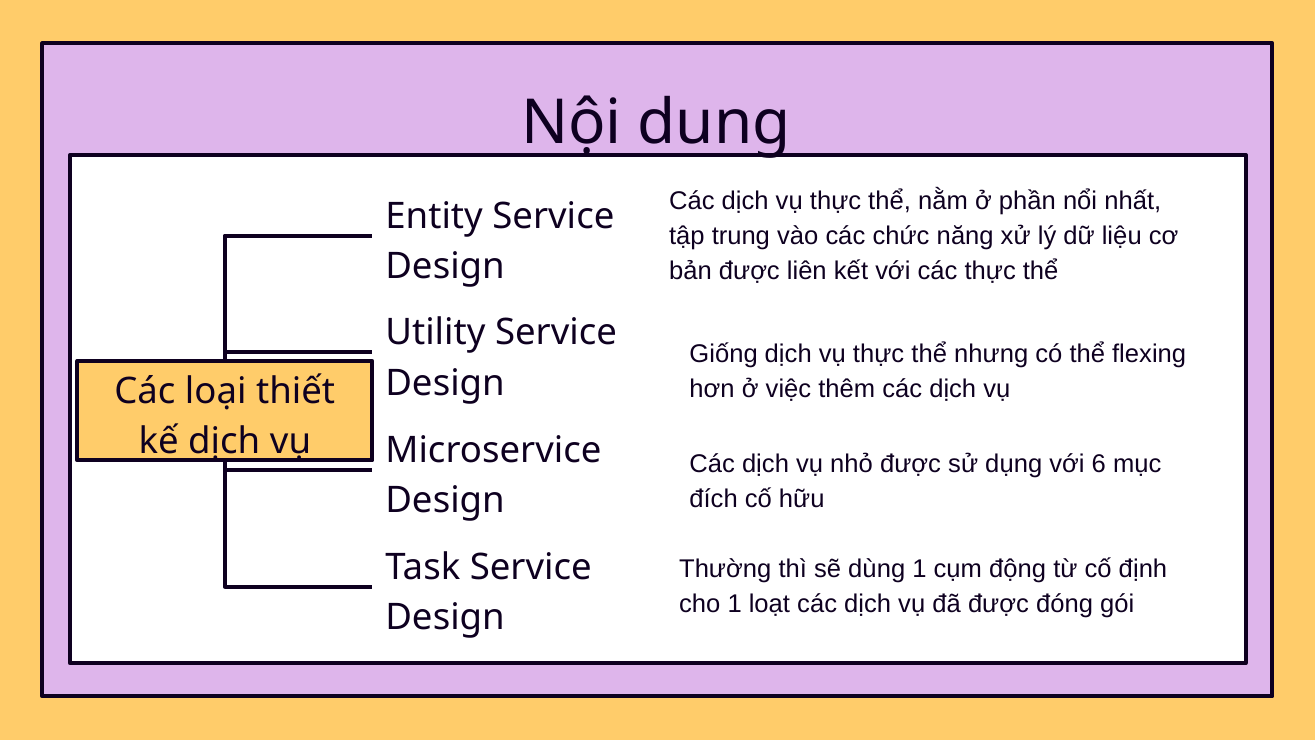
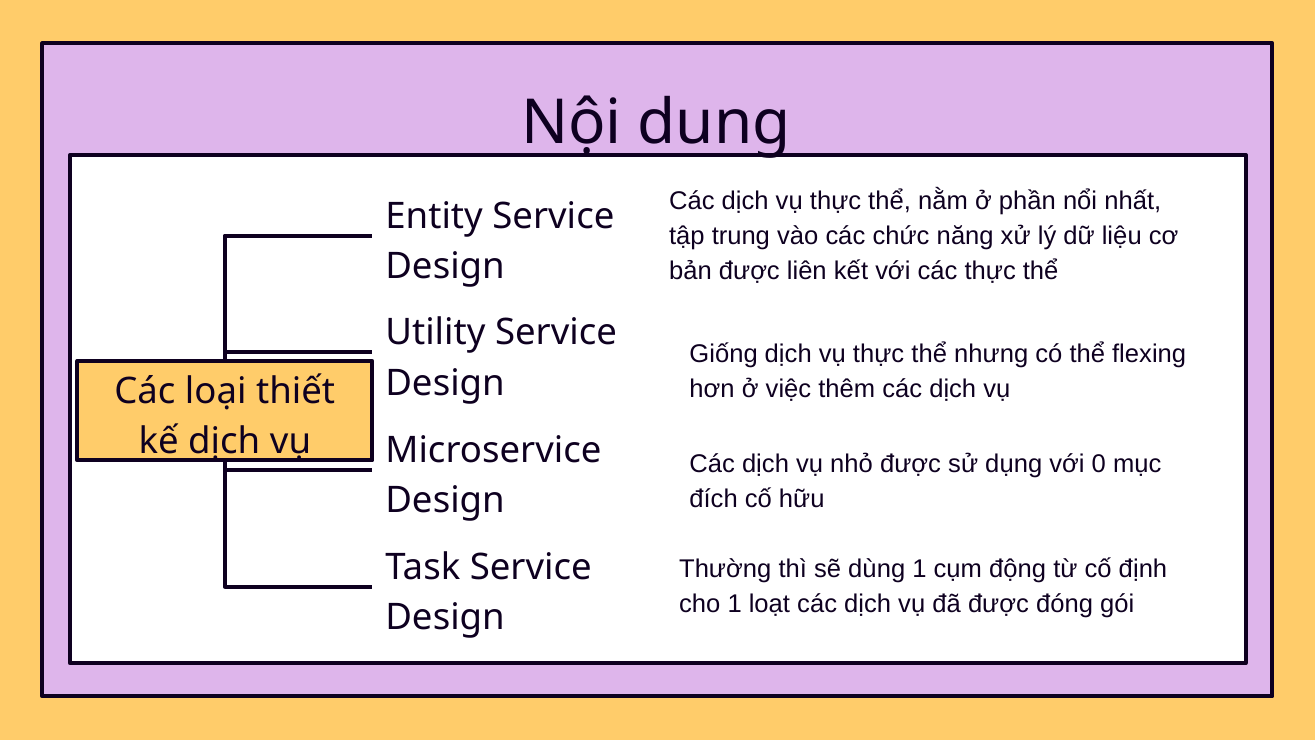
6: 6 -> 0
